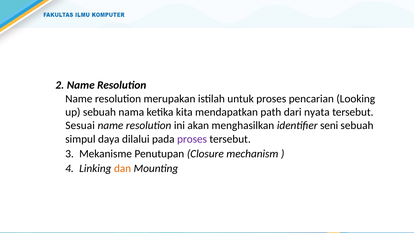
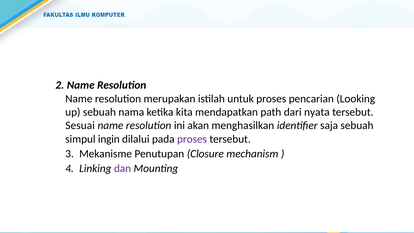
seni: seni -> saja
daya: daya -> ingin
dan colour: orange -> purple
